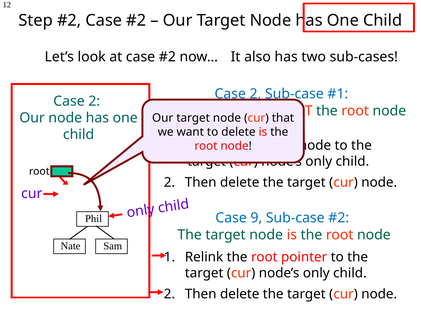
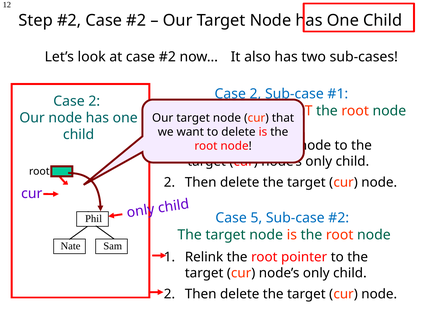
9: 9 -> 5
